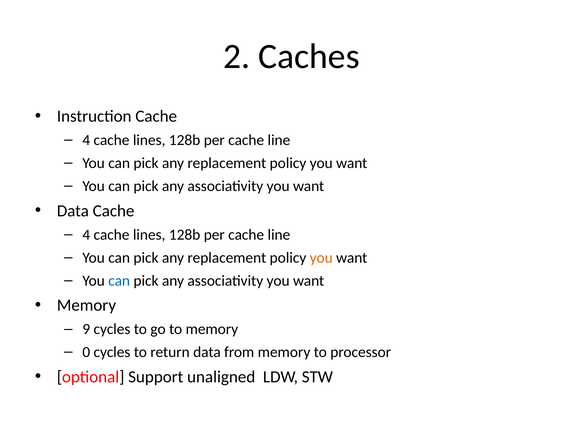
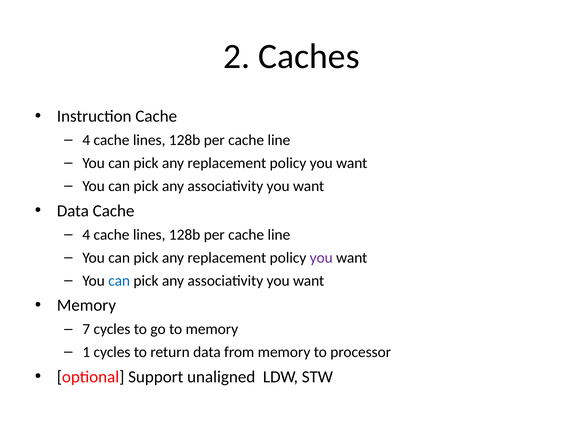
you at (321, 258) colour: orange -> purple
9: 9 -> 7
0: 0 -> 1
